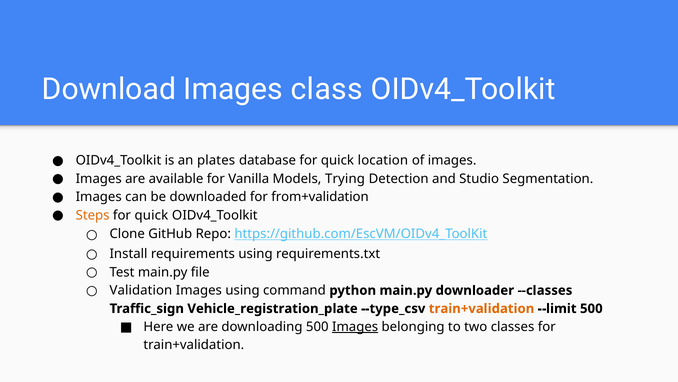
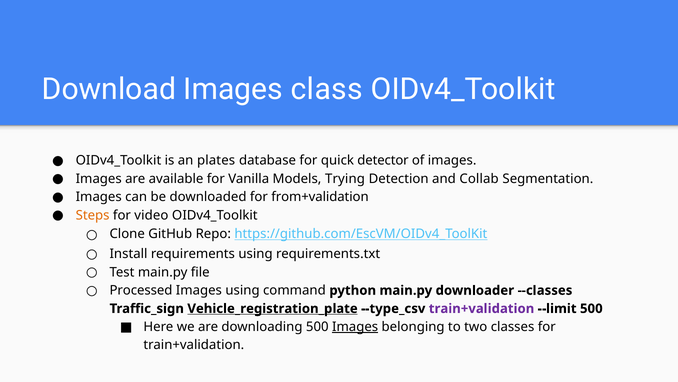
location: location -> detector
Studio: Studio -> Collab
quick at (151, 215): quick -> video
Validation: Validation -> Processed
Vehicle_registration_plate underline: none -> present
train+validation at (482, 308) colour: orange -> purple
